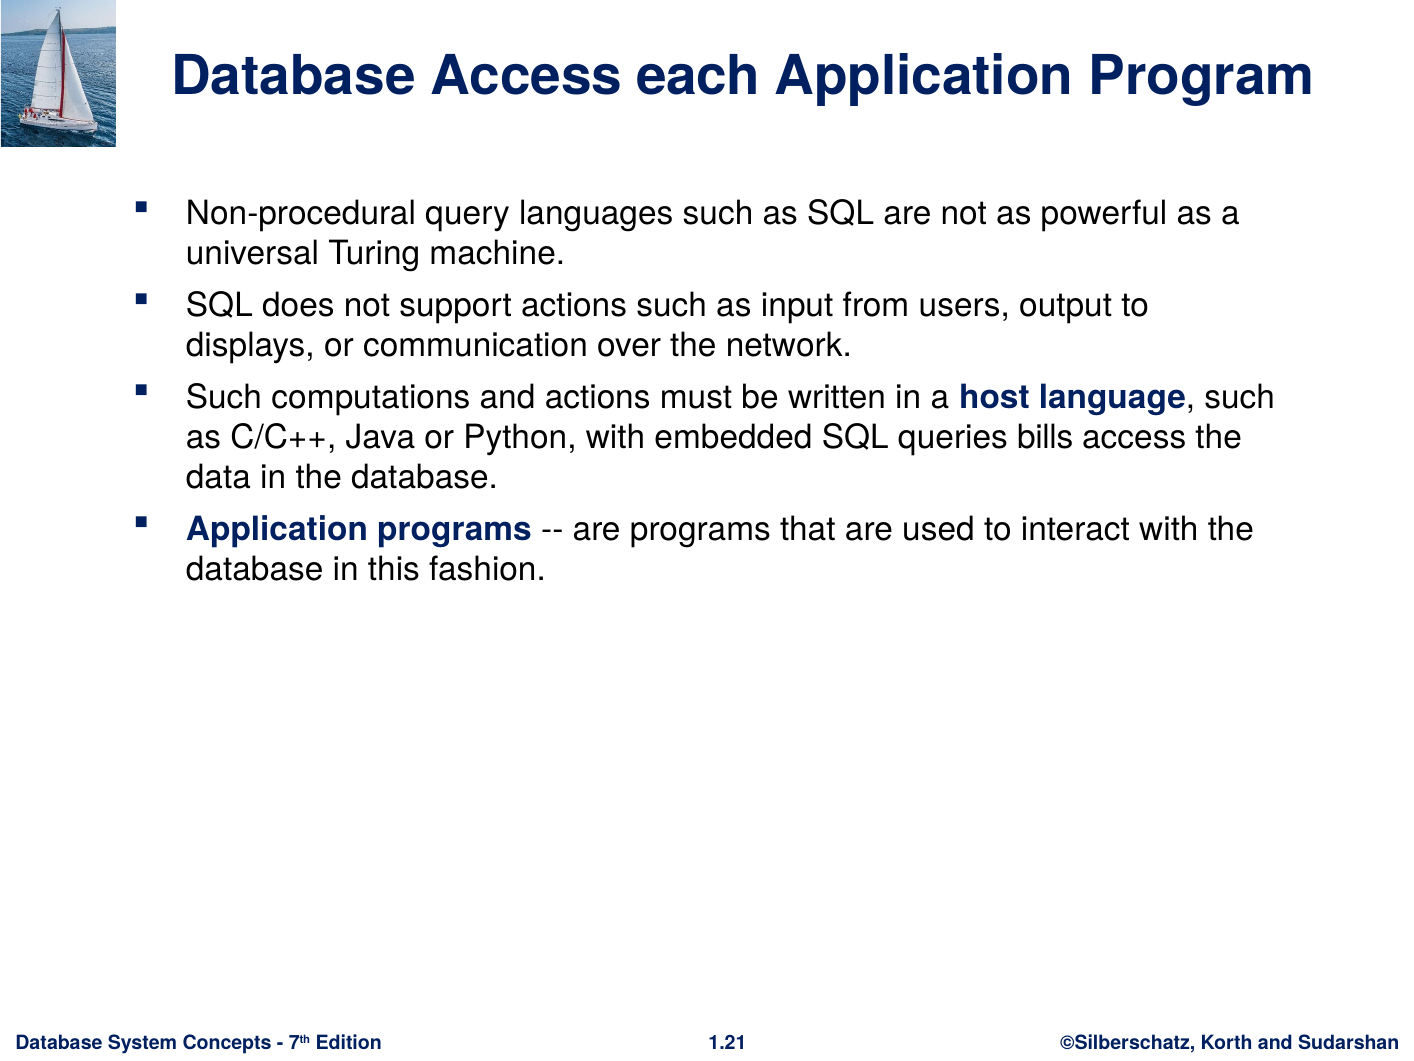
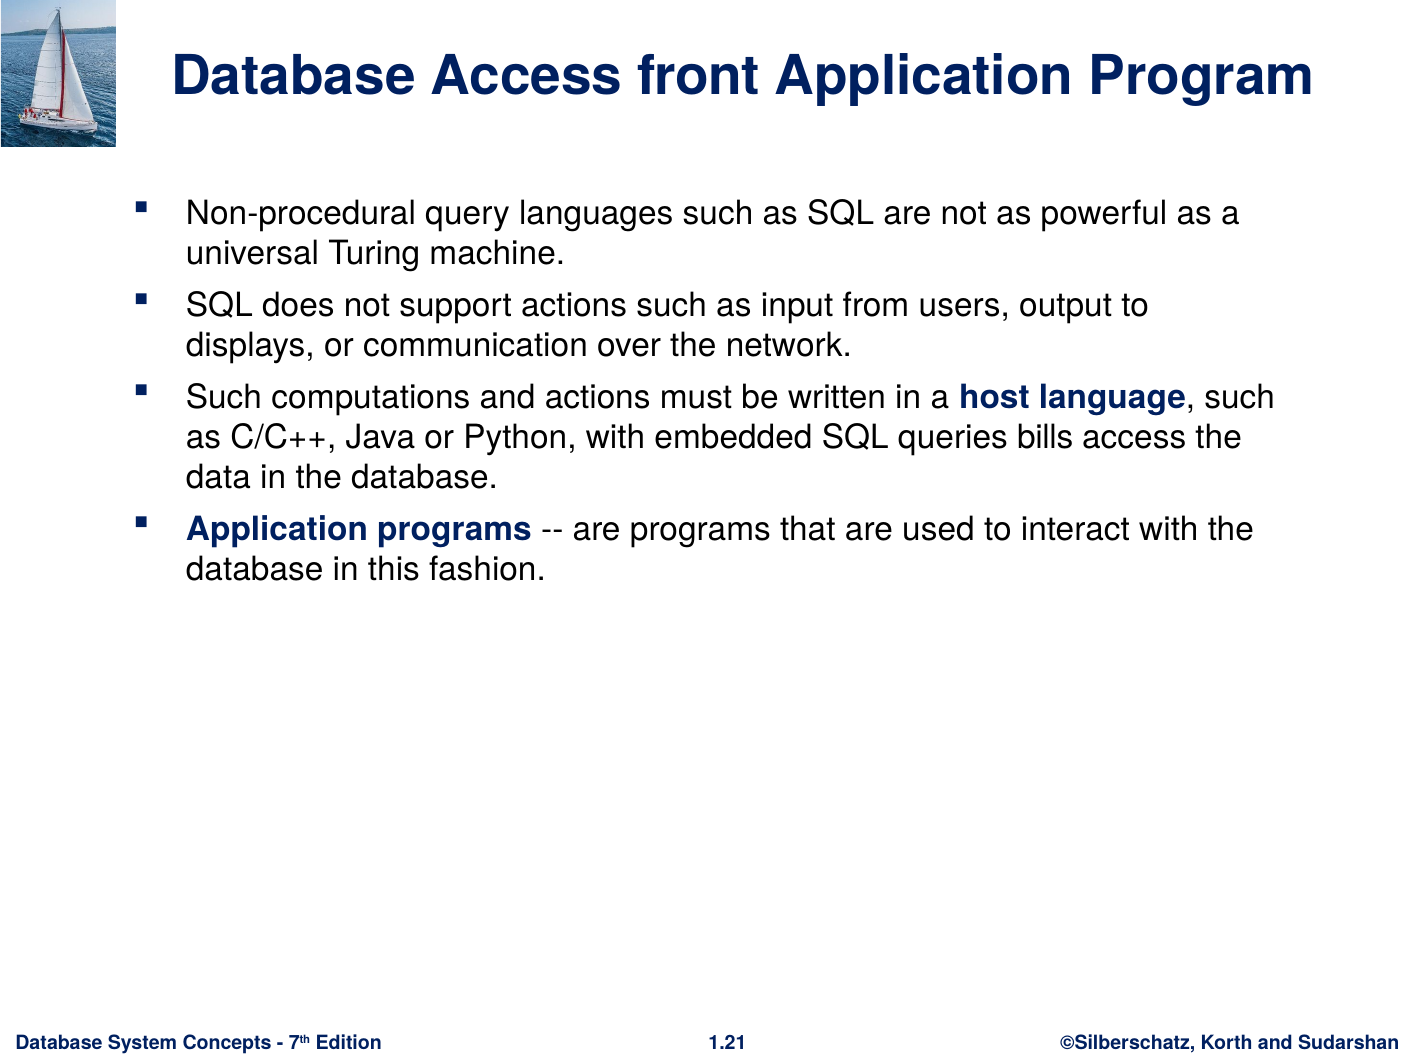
each: each -> front
